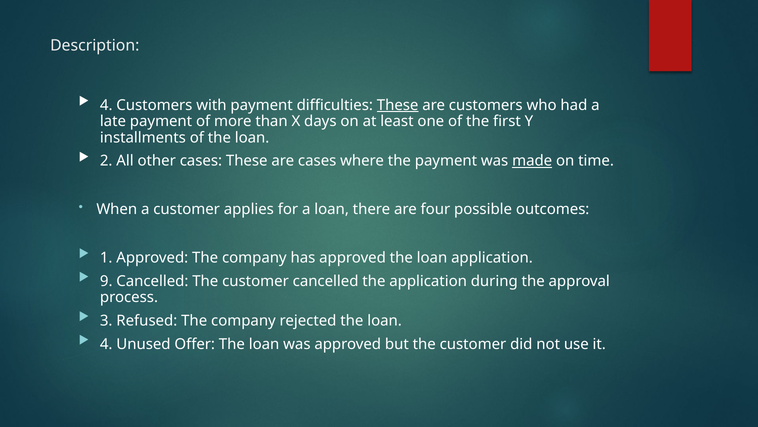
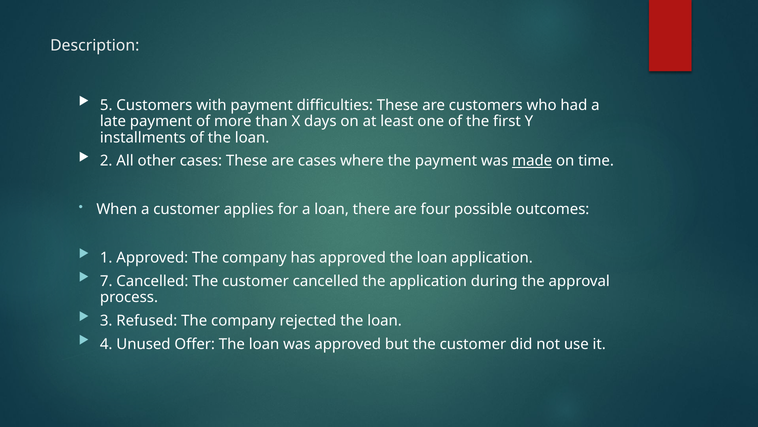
4 at (106, 105): 4 -> 5
These at (398, 105) underline: present -> none
9: 9 -> 7
